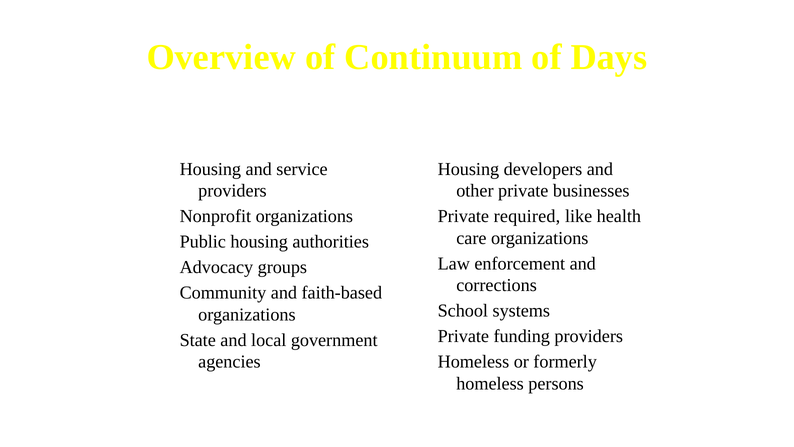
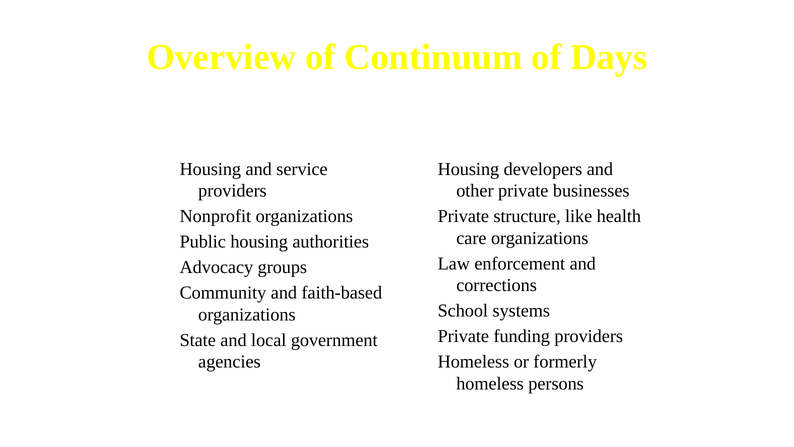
required: required -> structure
